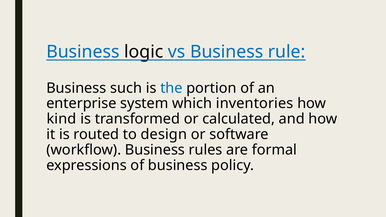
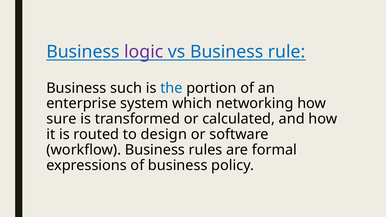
logic colour: black -> purple
inventories: inventories -> networking
kind: kind -> sure
